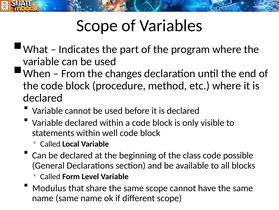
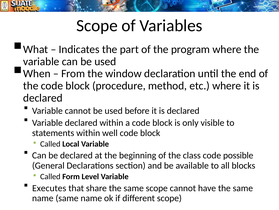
changes: changes -> window
Modulus: Modulus -> Executes
